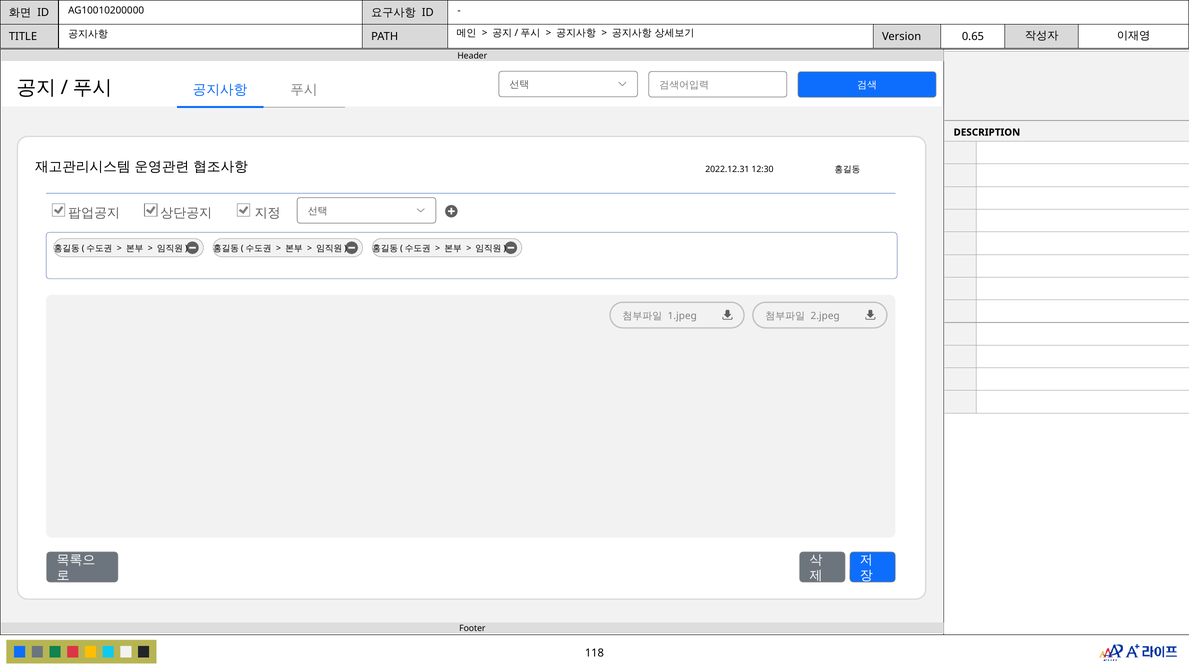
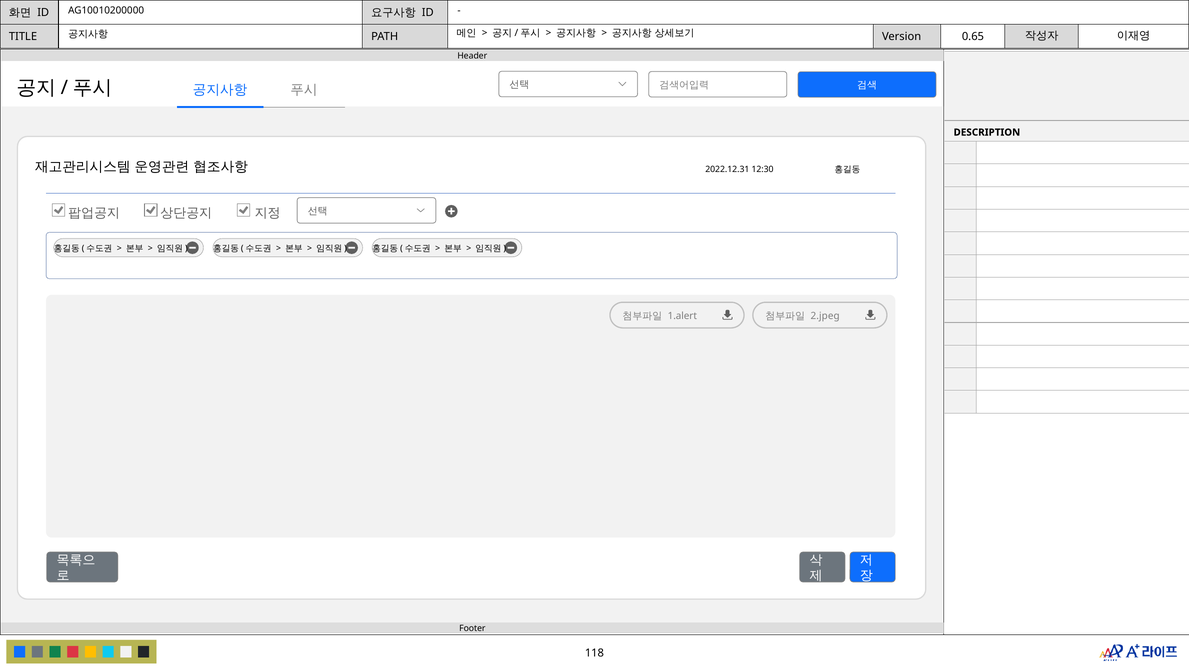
1.jpeg: 1.jpeg -> 1.alert
